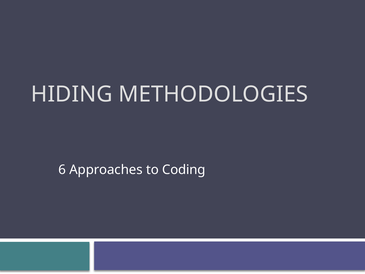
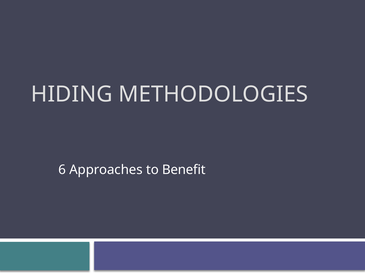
Coding: Coding -> Benefit
